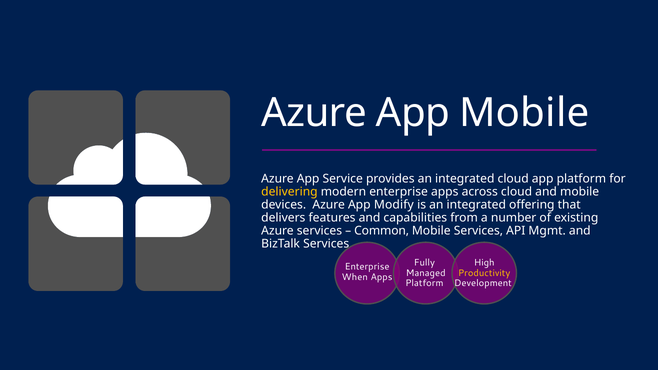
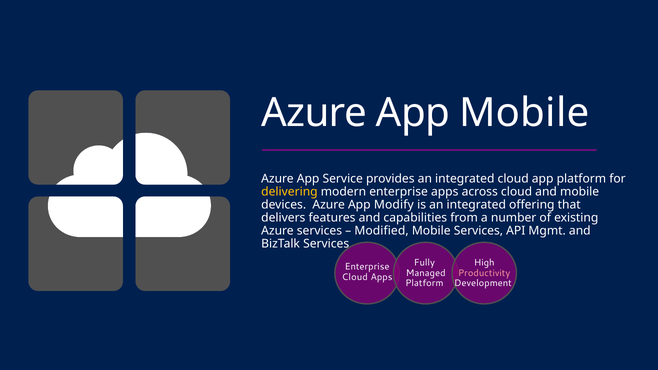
Common: Common -> Modified
Productivity colour: yellow -> pink
When at (355, 277): When -> Cloud
